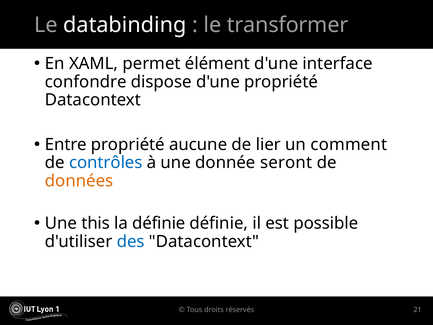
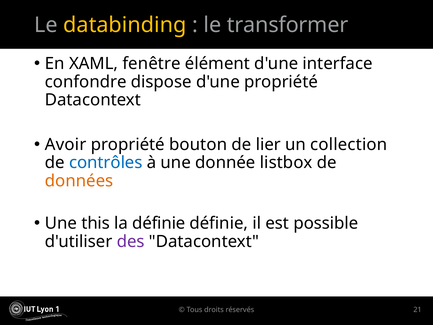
databinding colour: white -> yellow
permet: permet -> fenêtre
Entre: Entre -> Avoir
aucune: aucune -> bouton
comment: comment -> collection
seront: seront -> listbox
des colour: blue -> purple
